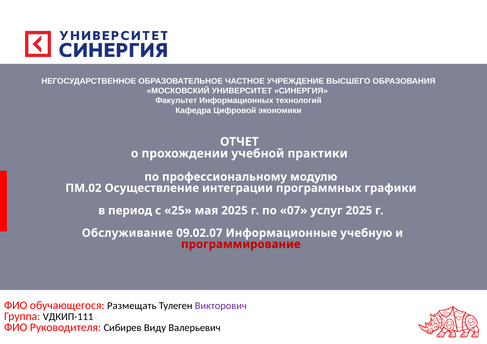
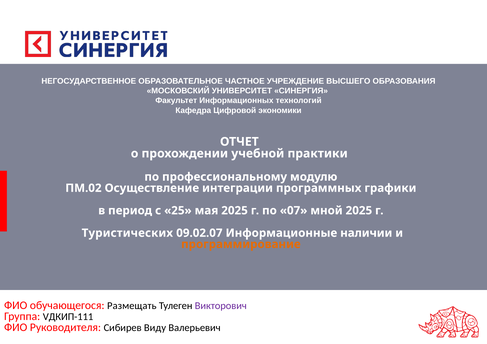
услуг: услуг -> мной
Обслуживание: Обслуживание -> Туристических
учебную: учебную -> наличии
программирование colour: red -> orange
